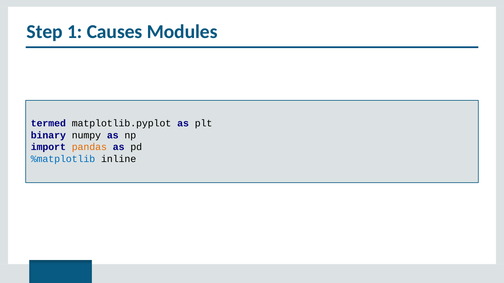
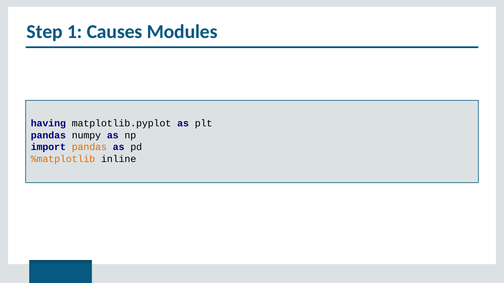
termed: termed -> having
binary at (48, 135): binary -> pandas
%matplotlib colour: blue -> orange
